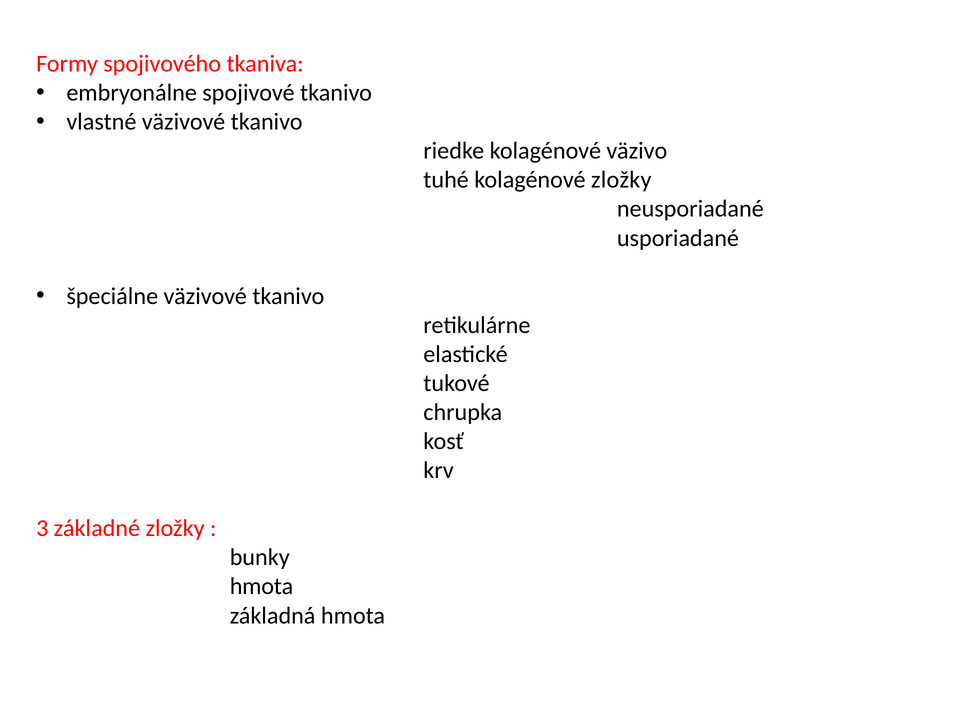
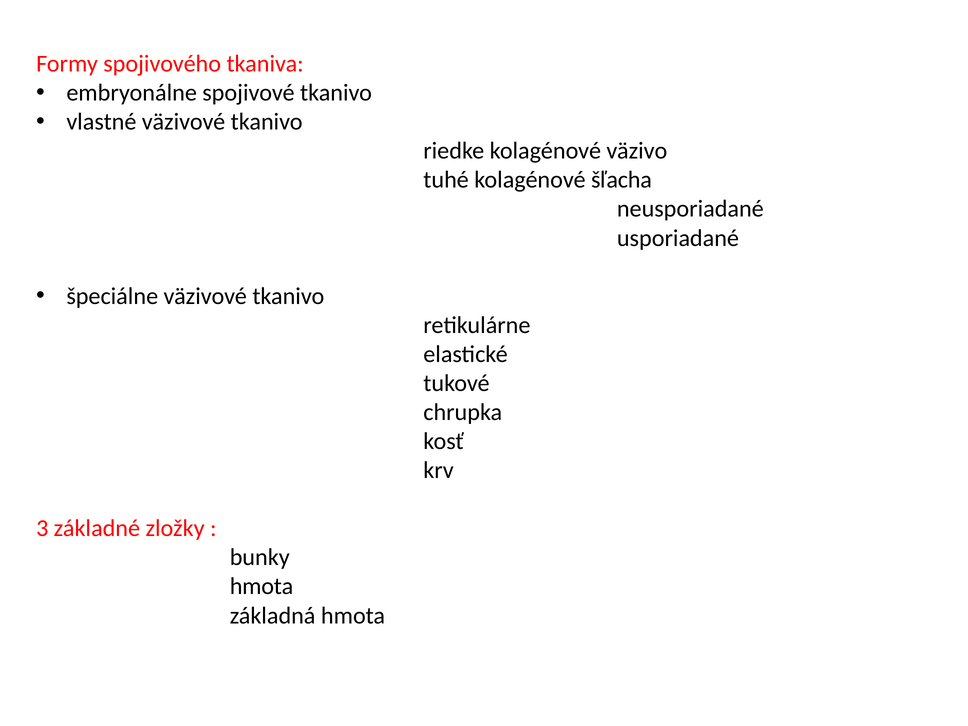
kolagénové zložky: zložky -> šľacha
